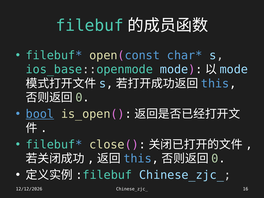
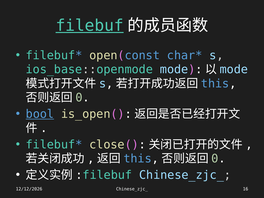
filebuf underline: none -> present
